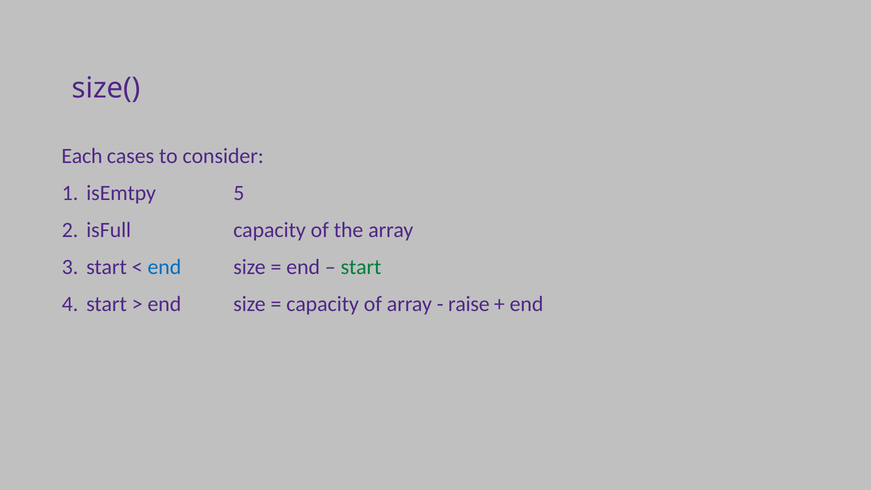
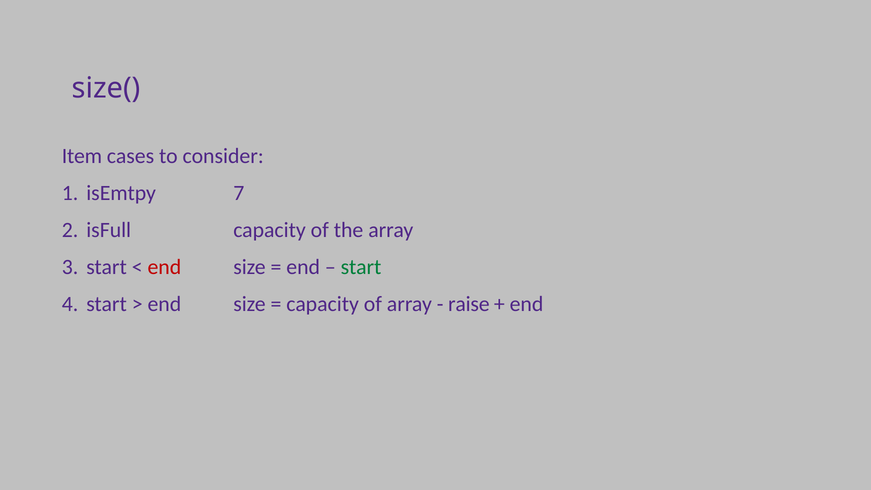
Each: Each -> Item
5: 5 -> 7
end at (164, 267) colour: blue -> red
